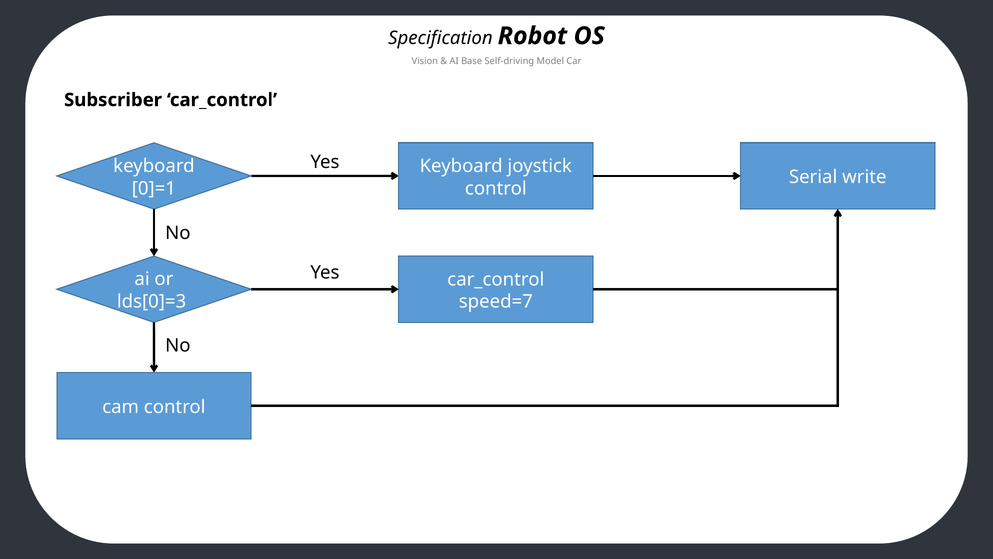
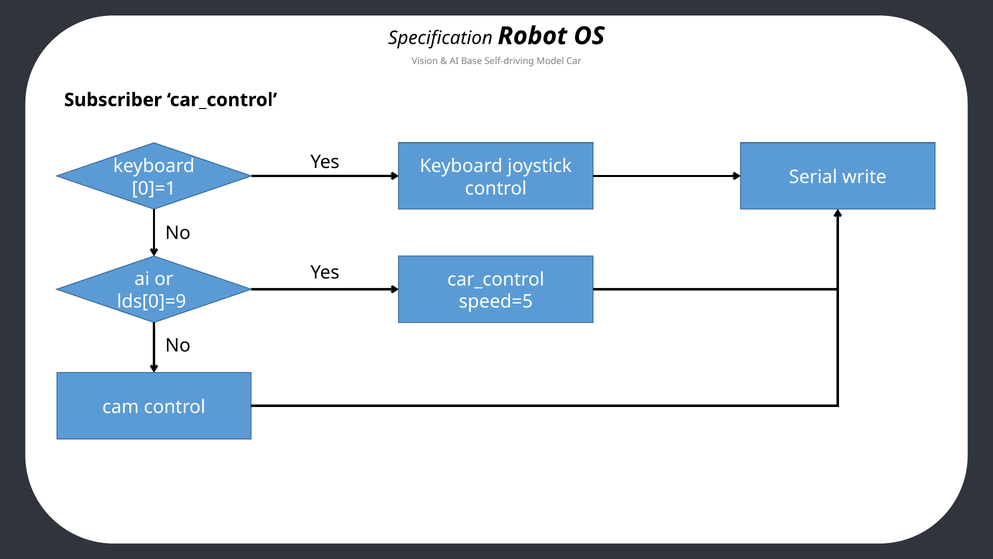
lds[0]=3: lds[0]=3 -> lds[0]=9
speed=7: speed=7 -> speed=5
